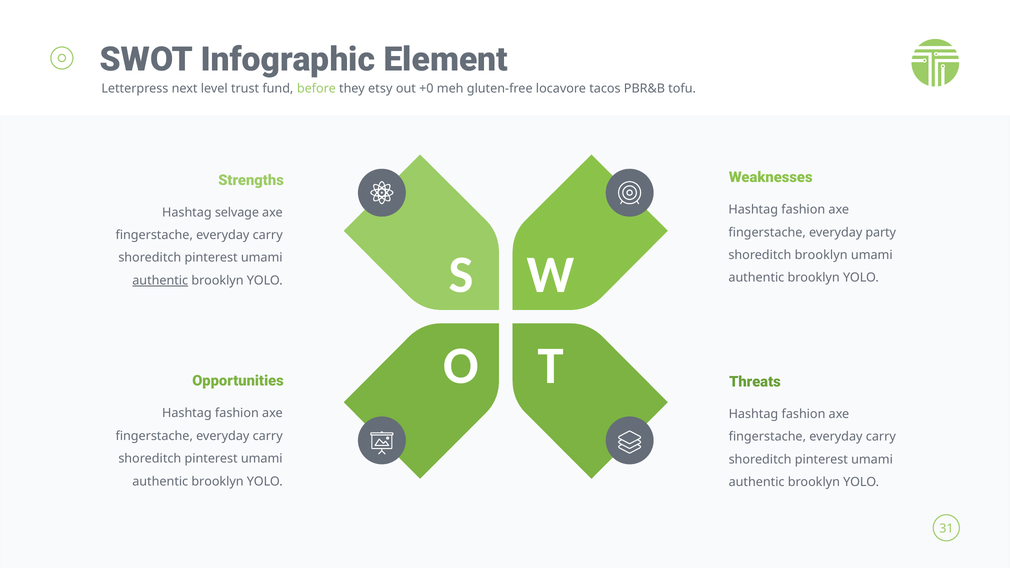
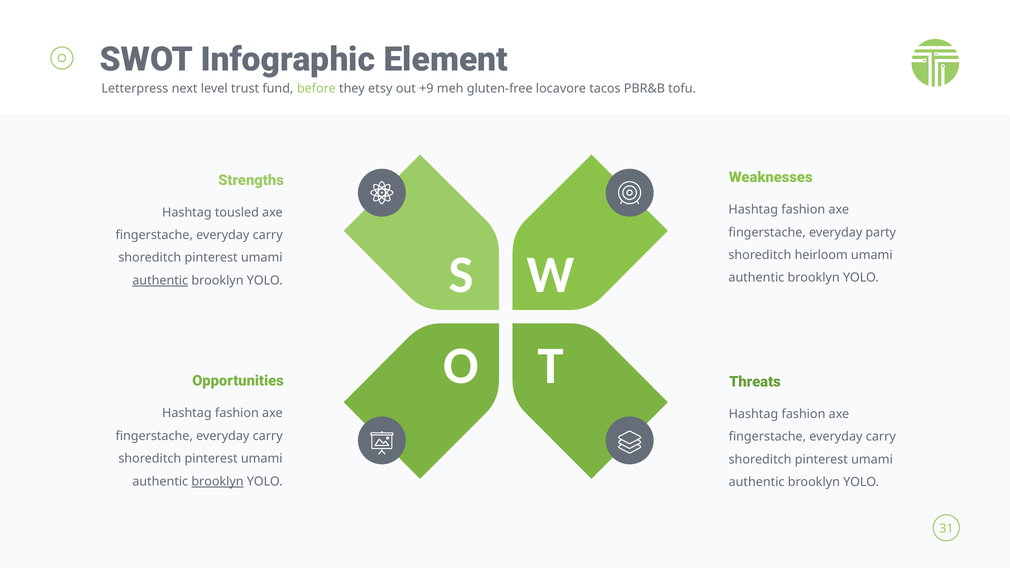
+0: +0 -> +9
selvage: selvage -> tousled
shoreditch brooklyn: brooklyn -> heirloom
brooklyn at (218, 482) underline: none -> present
